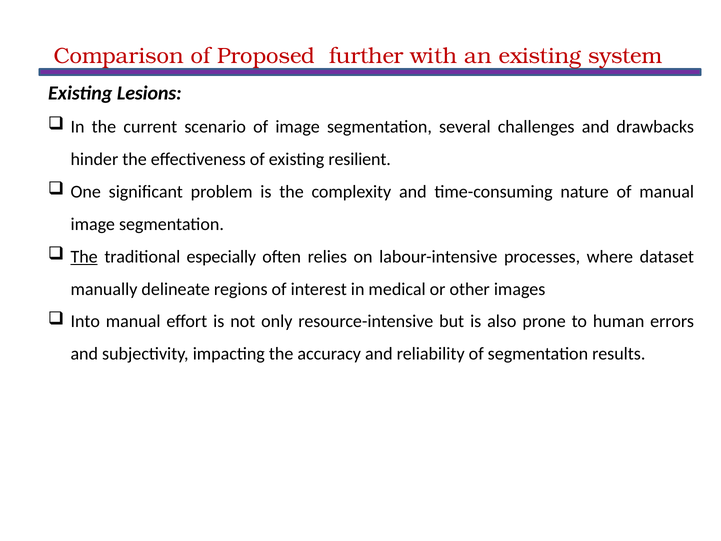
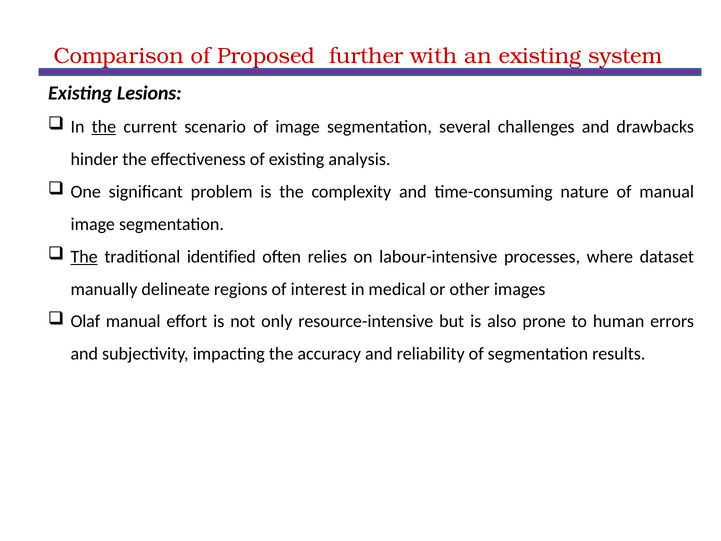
the at (104, 127) underline: none -> present
resilient: resilient -> analysis
especially: especially -> identified
Into: Into -> Olaf
